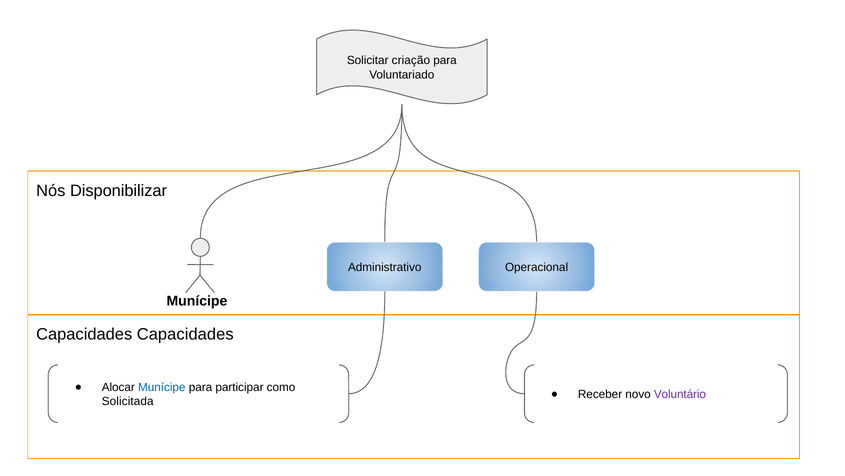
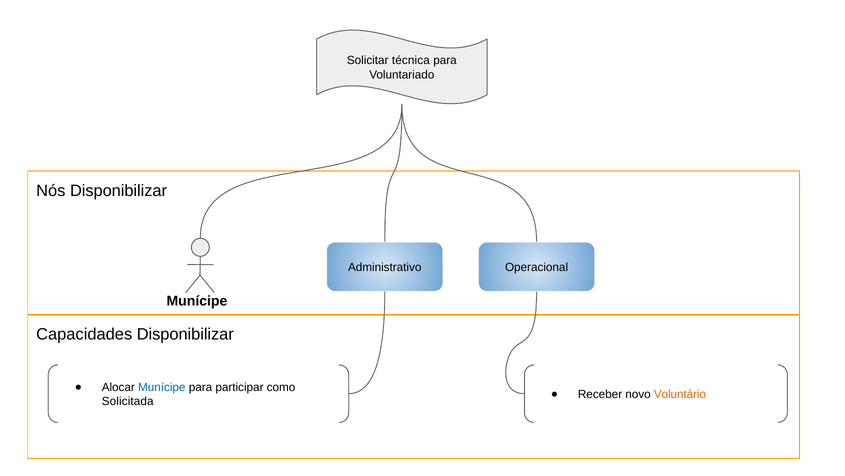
criação: criação -> técnica
Capacidades Capacidades: Capacidades -> Disponibilizar
Voluntário colour: purple -> orange
